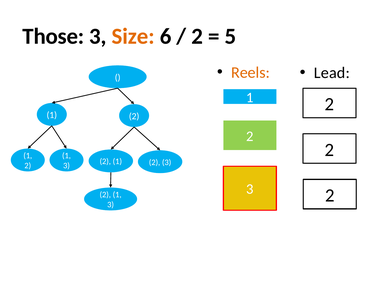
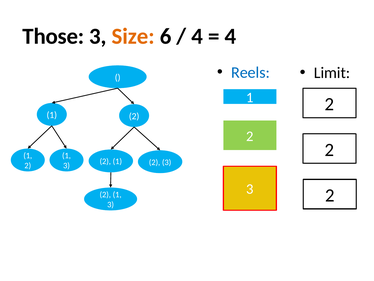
2 at (197, 36): 2 -> 4
5 at (230, 36): 5 -> 4
Reels colour: orange -> blue
Lead: Lead -> Limit
